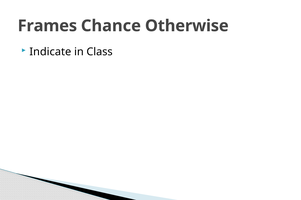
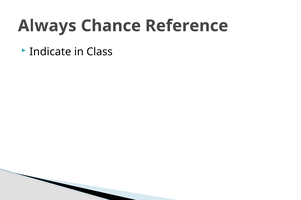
Frames: Frames -> Always
Otherwise: Otherwise -> Reference
